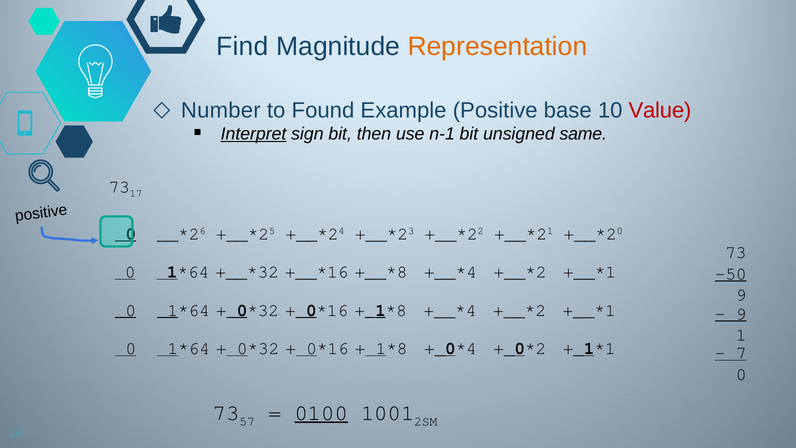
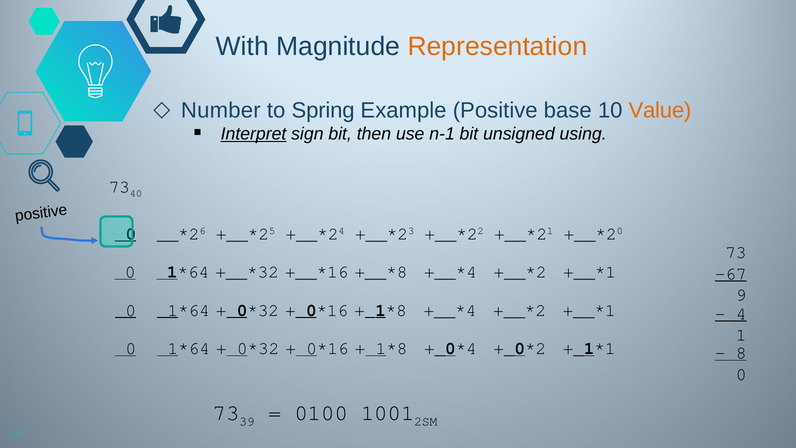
Find: Find -> With
Found: Found -> Spring
Value colour: red -> orange
same: same -> using
17: 17 -> 40
-50: -50 -> -67
9 at (741, 314): 9 -> 4
7: 7 -> 8
57: 57 -> 39
0100 underline: present -> none
